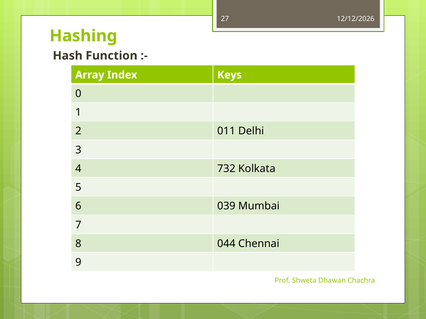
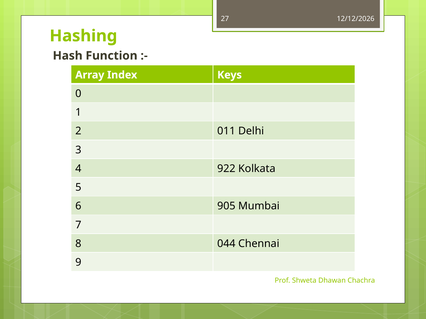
732: 732 -> 922
039: 039 -> 905
